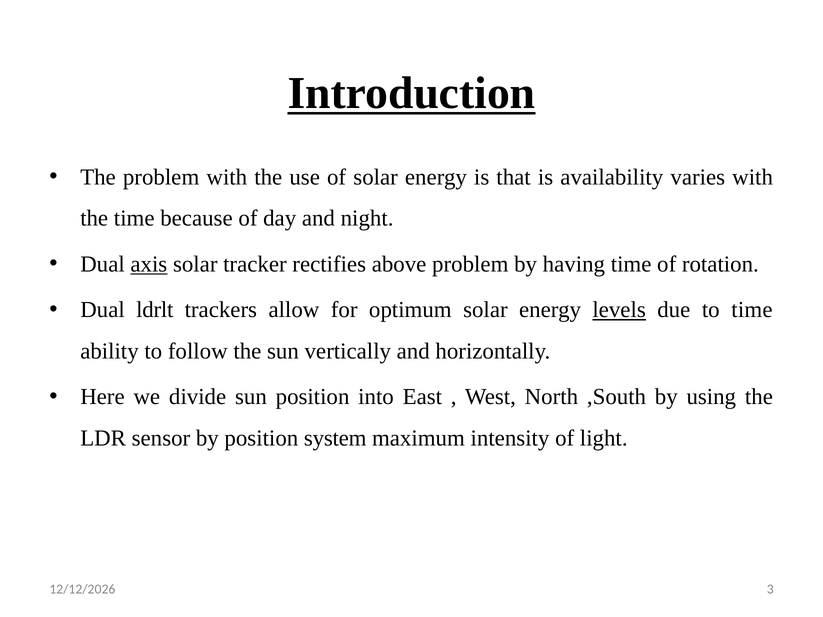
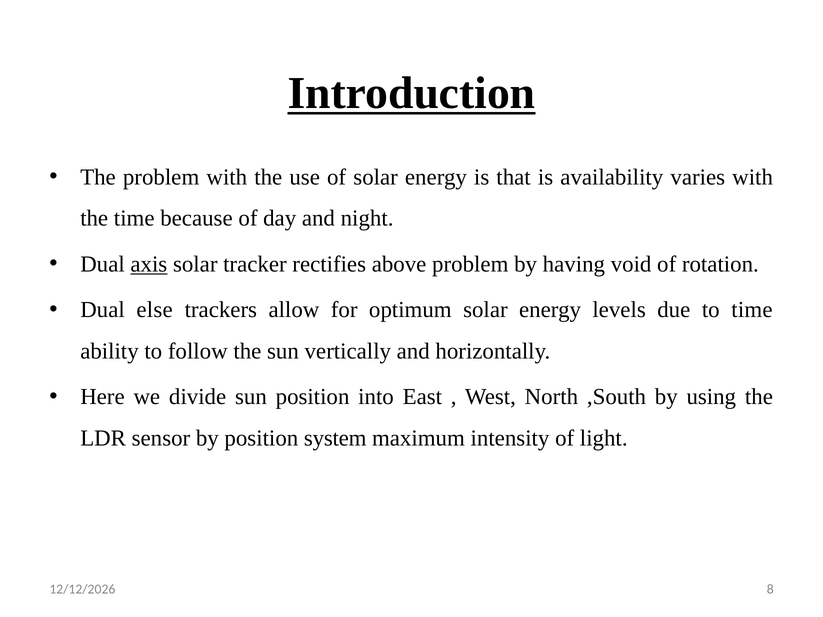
having time: time -> void
ldrlt: ldrlt -> else
levels underline: present -> none
3: 3 -> 8
